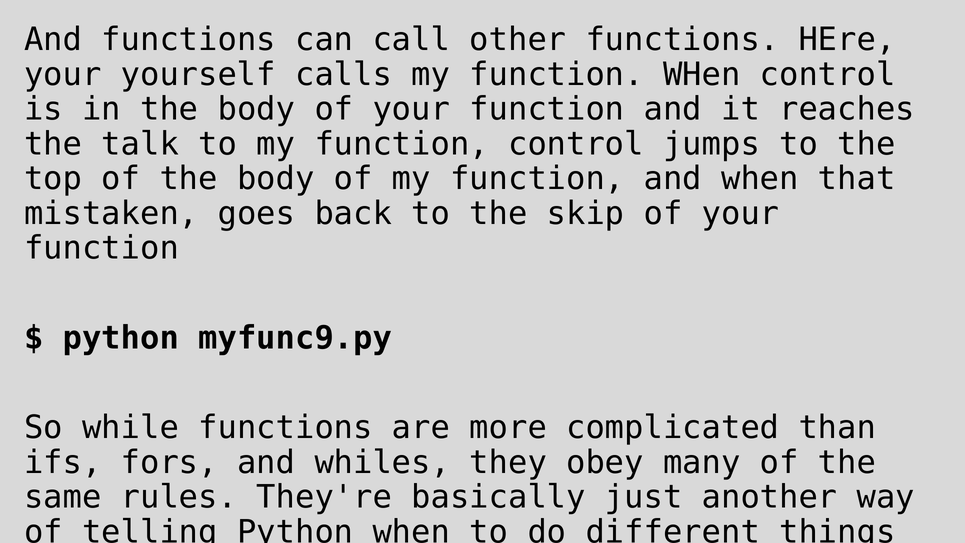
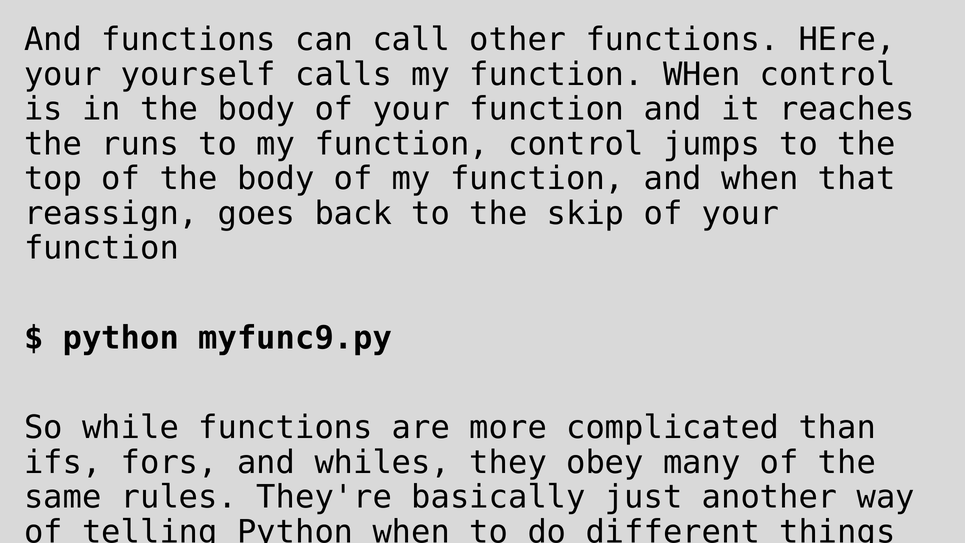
talk: talk -> runs
mistaken: mistaken -> reassign
